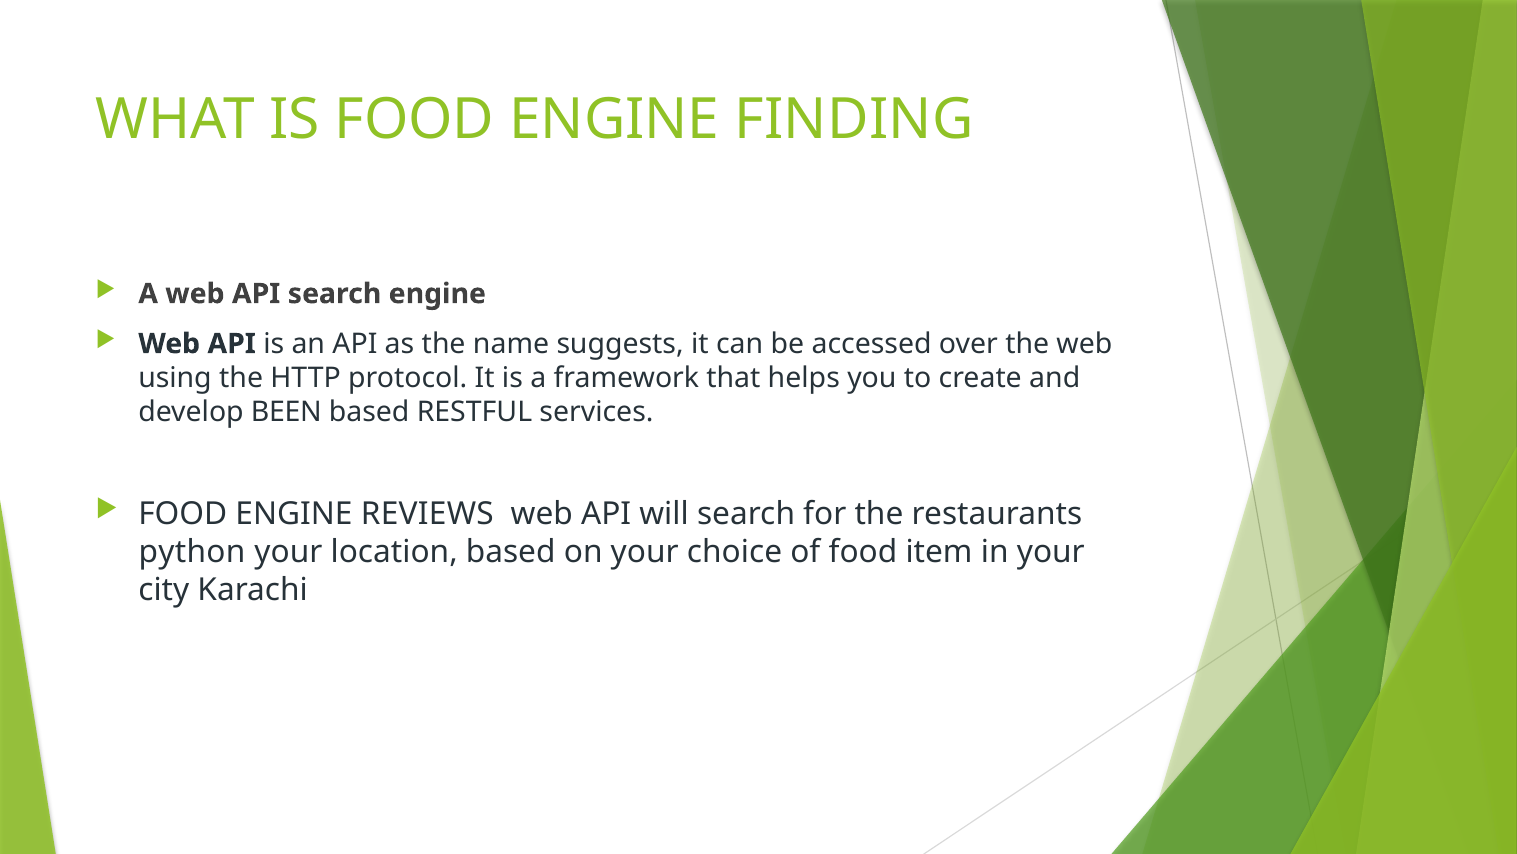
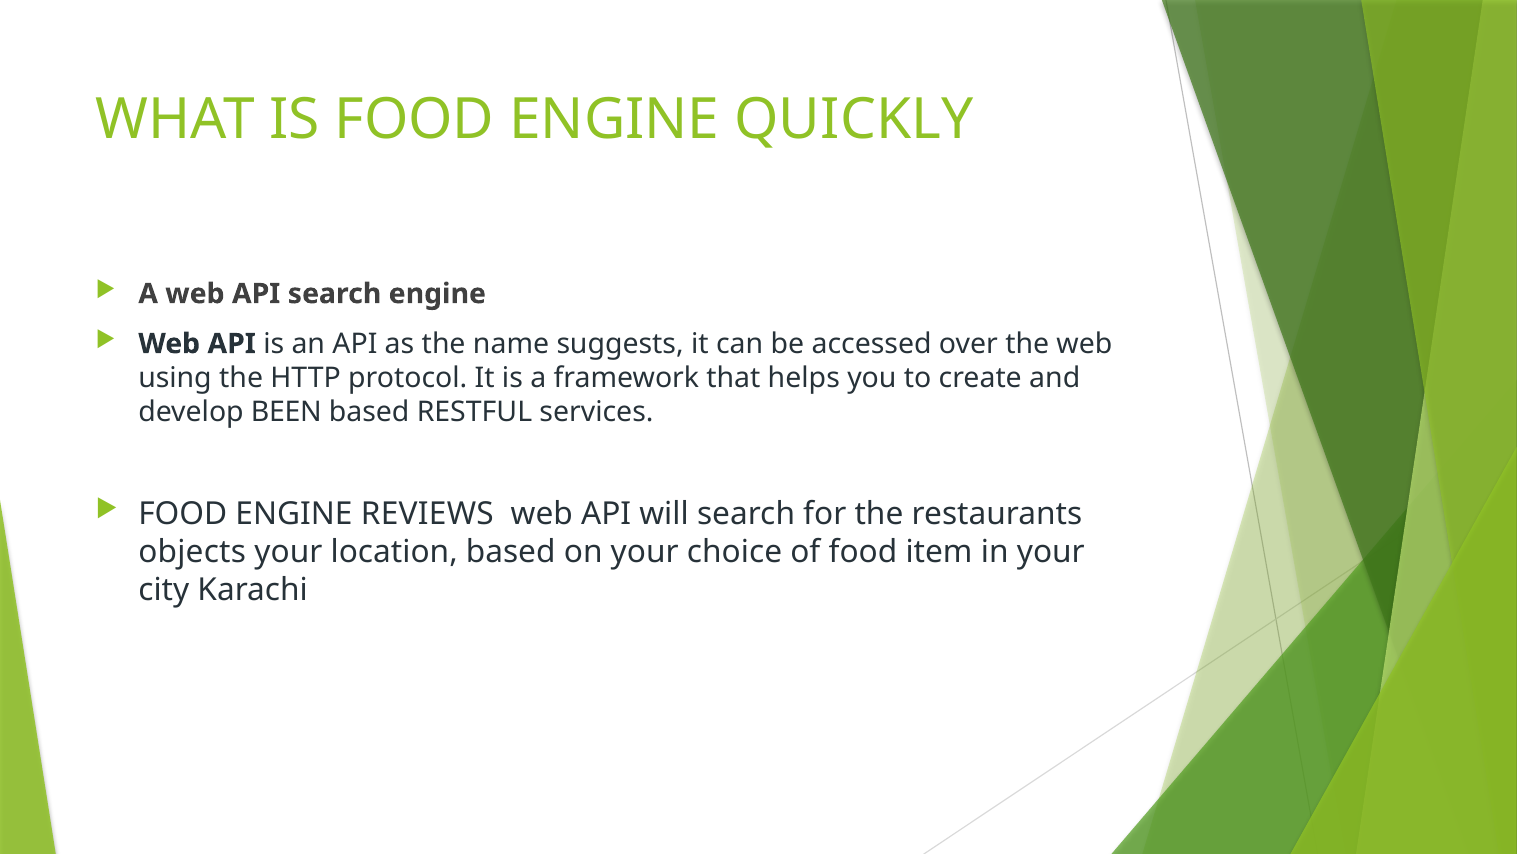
FINDING: FINDING -> QUICKLY
python: python -> objects
